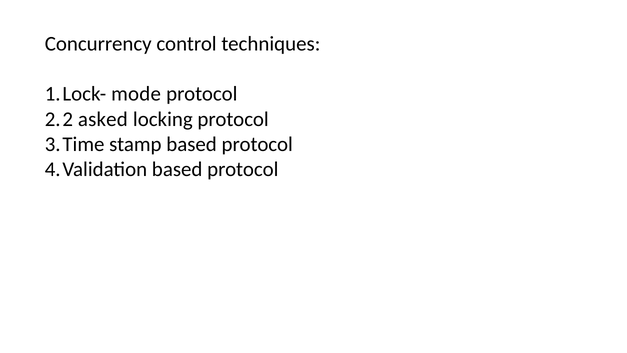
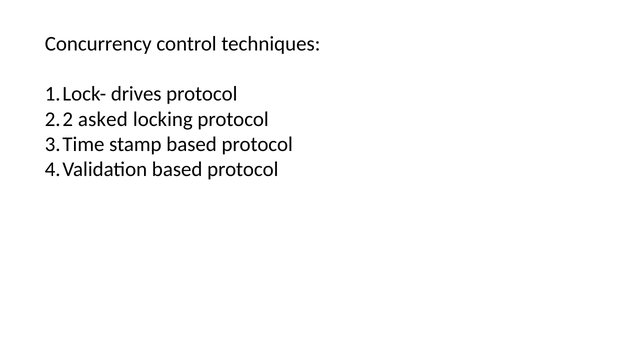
mode: mode -> drives
